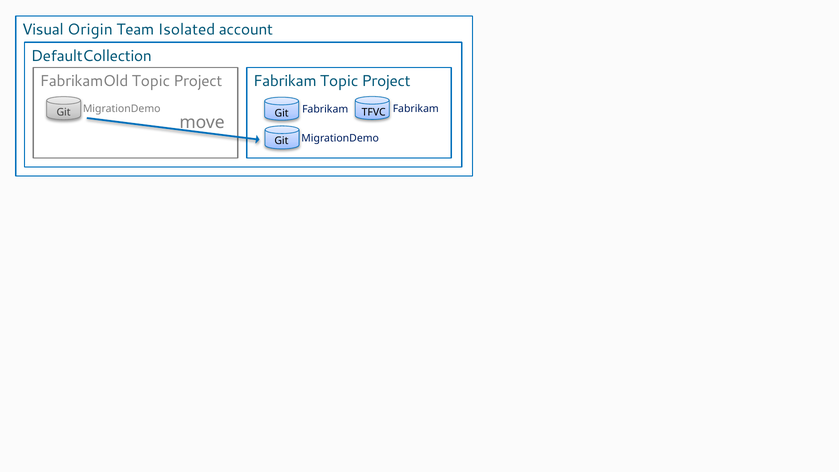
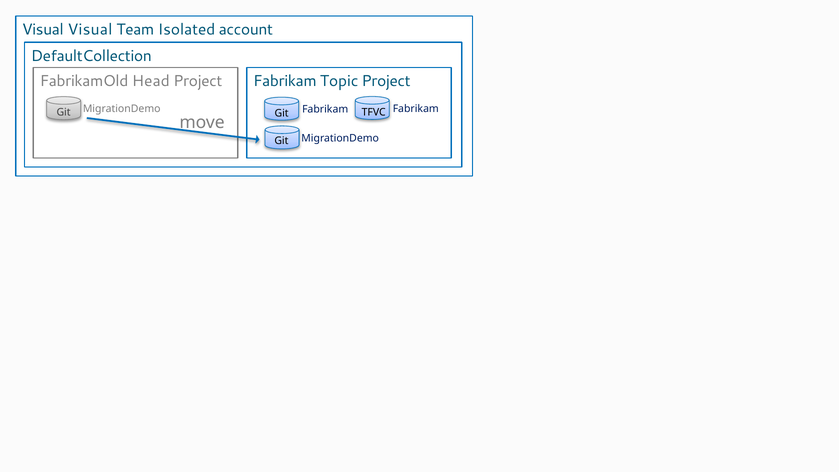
Visual Origin: Origin -> Visual
FabrikamOld Topic: Topic -> Head
